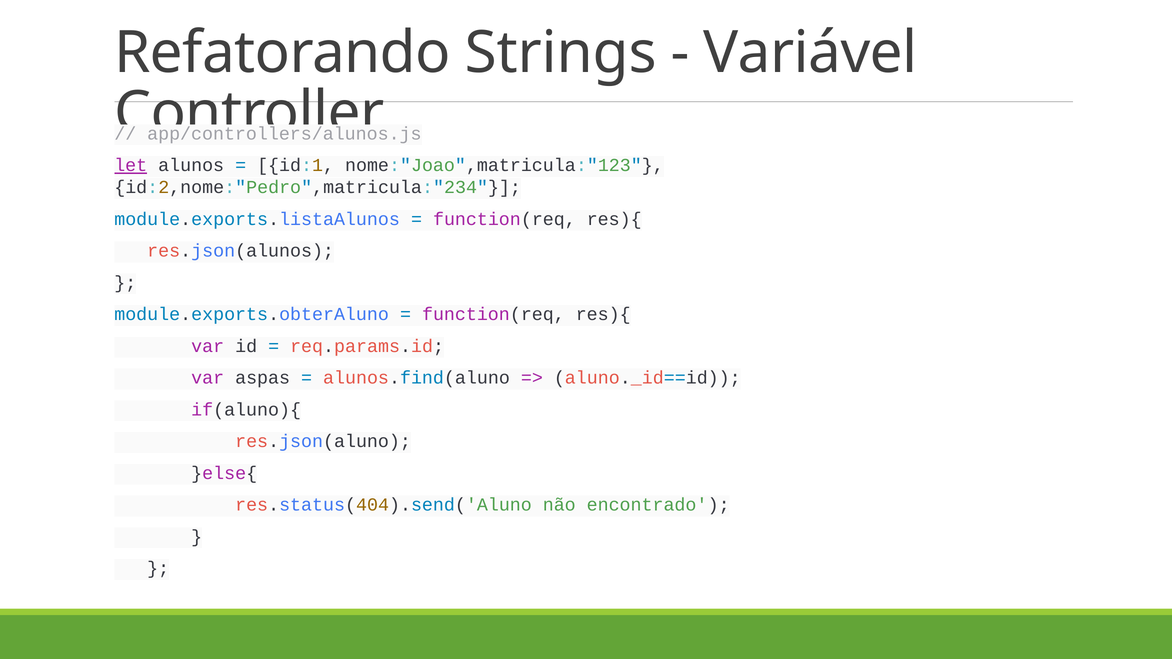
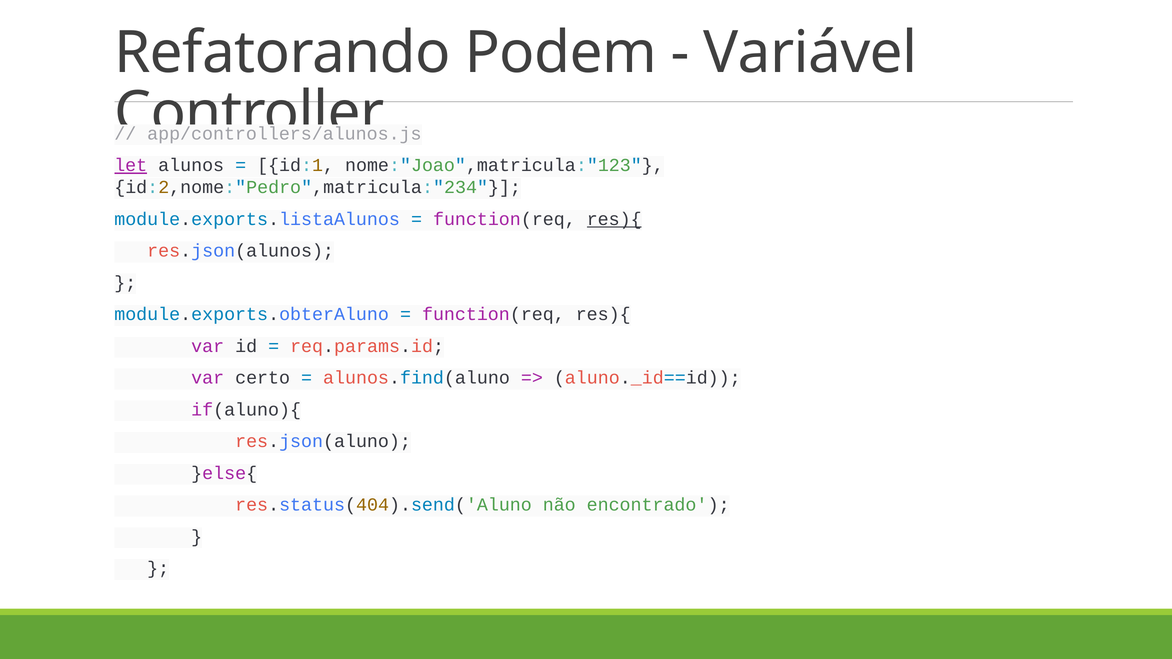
Strings: Strings -> Podem
res){ at (614, 219) underline: none -> present
aspas: aspas -> certo
